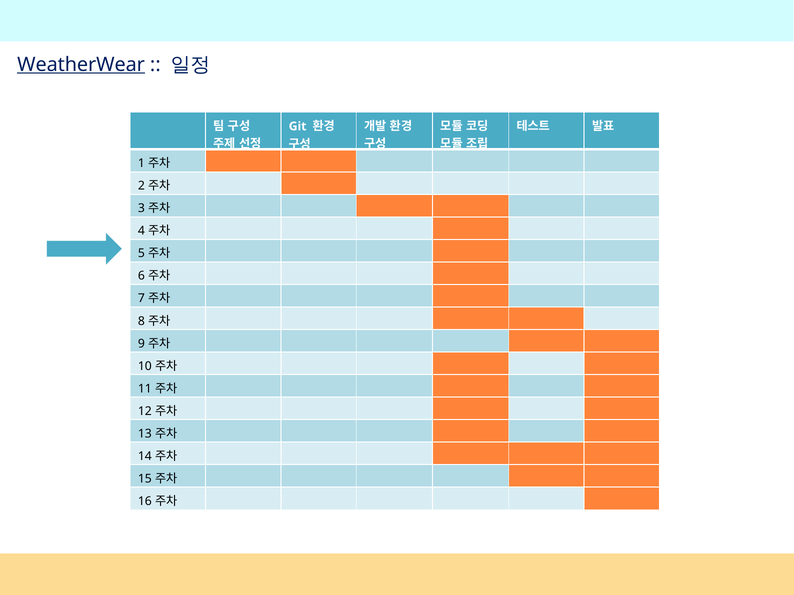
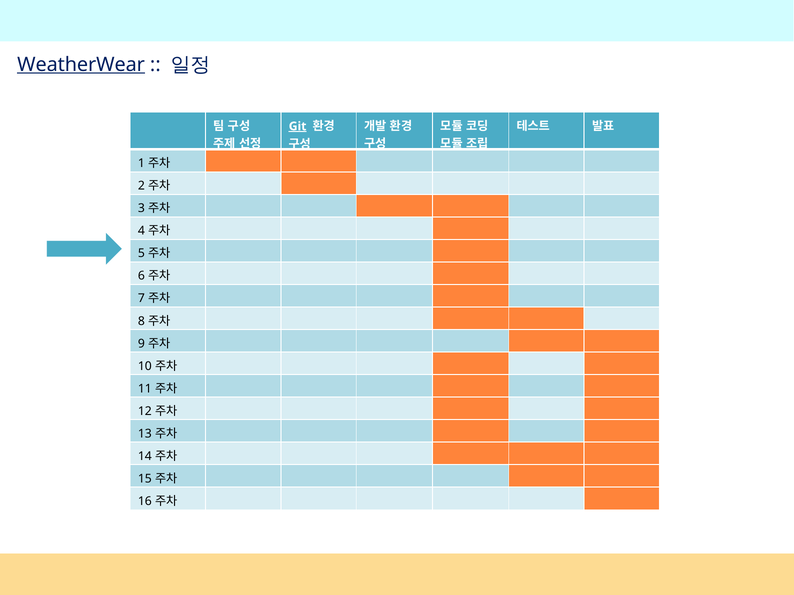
Git underline: none -> present
